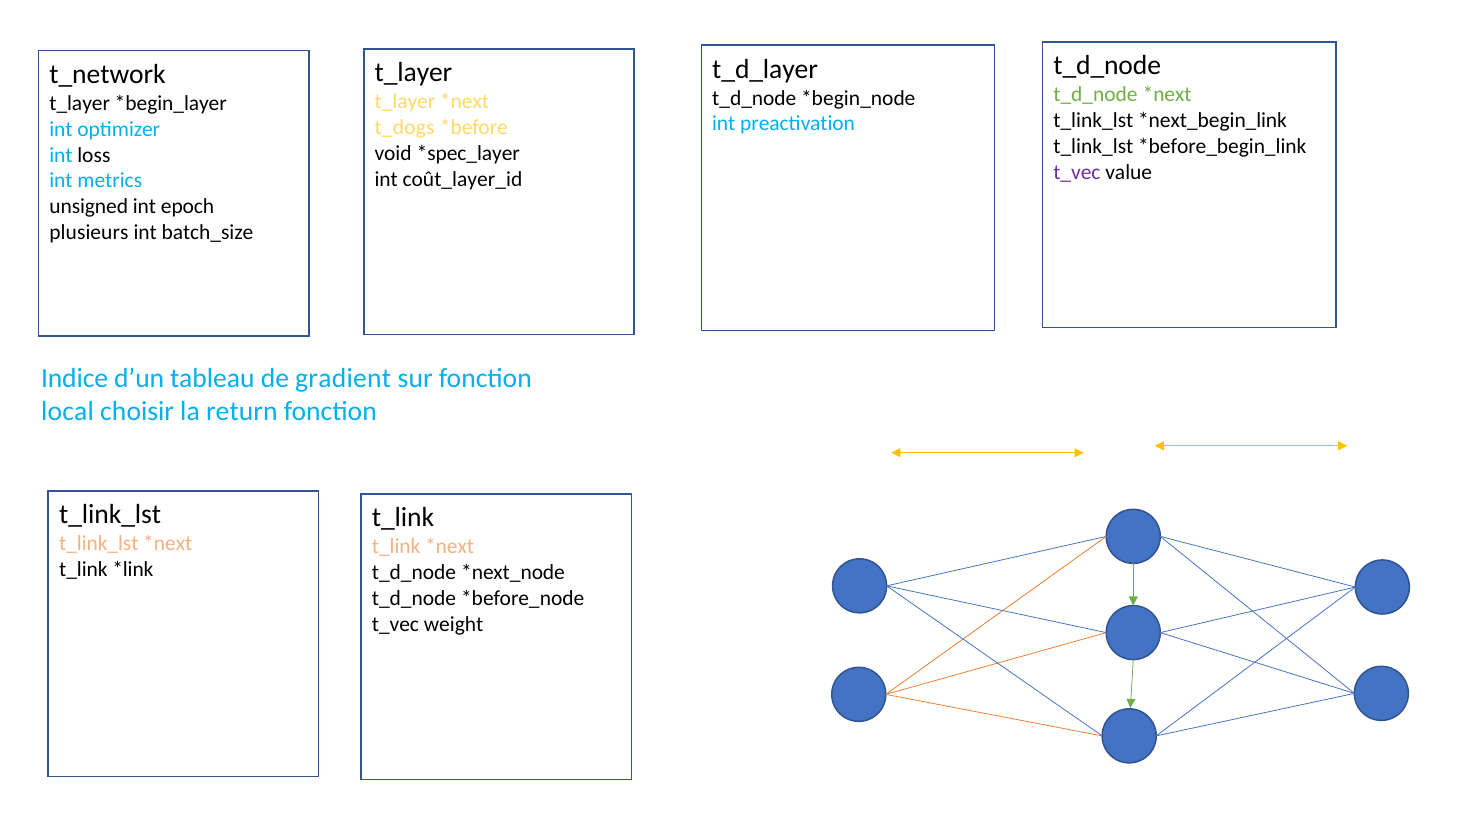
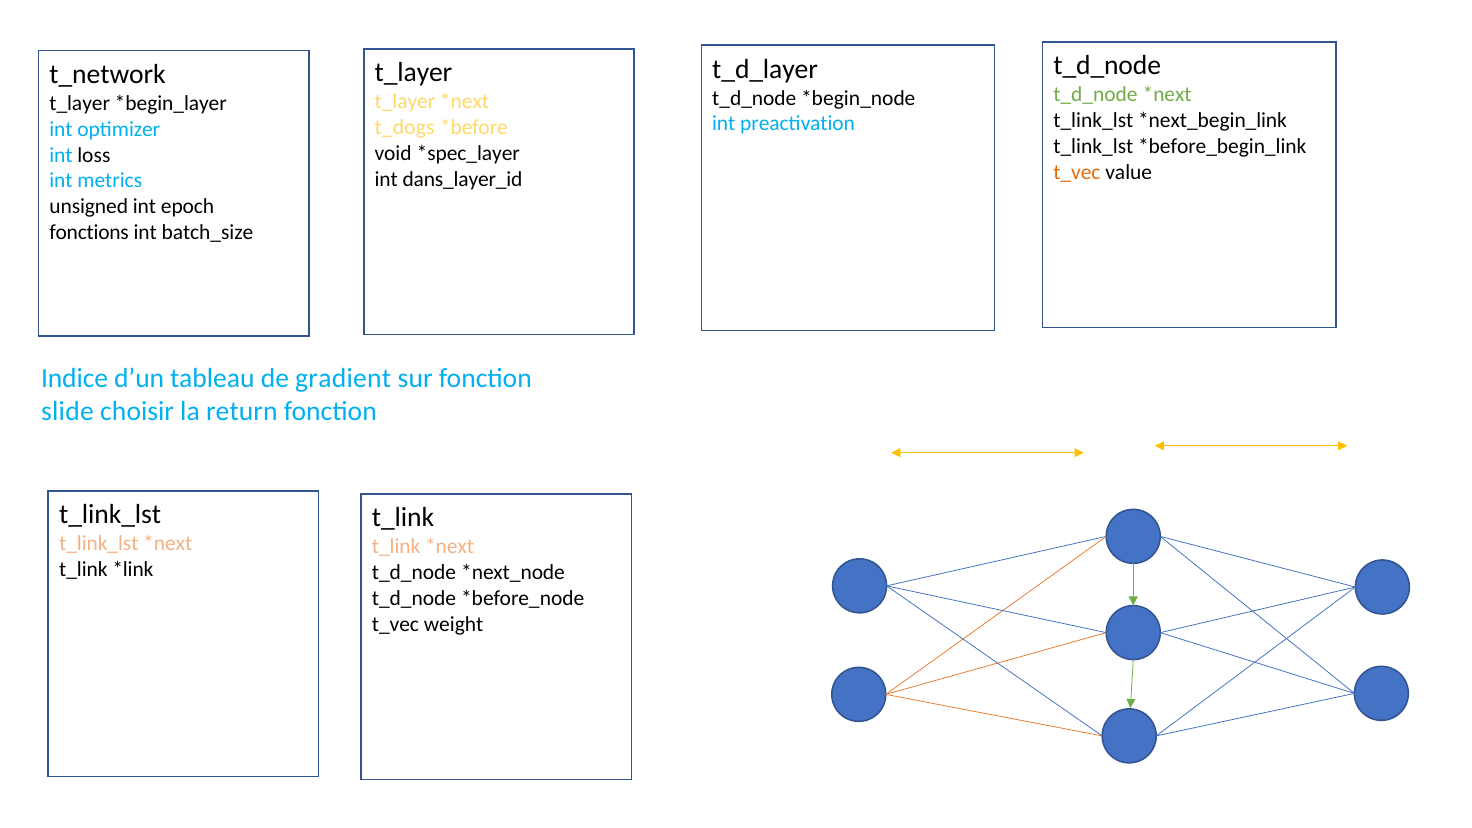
t_vec at (1077, 172) colour: purple -> orange
coût_layer_id: coût_layer_id -> dans_layer_id
plusieurs: plusieurs -> fonctions
local: local -> slide
